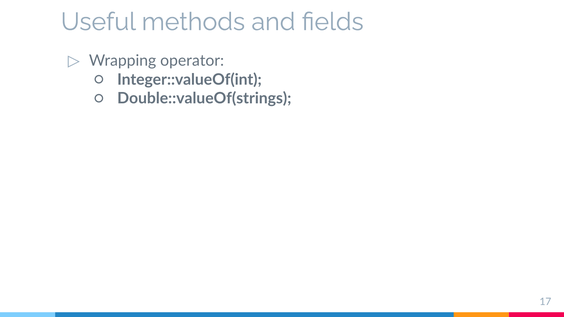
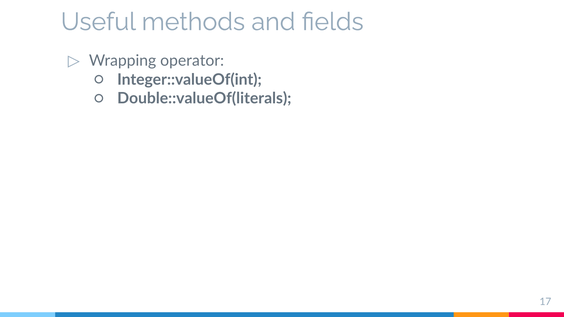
Double::valueOf(strings: Double::valueOf(strings -> Double::valueOf(literals
